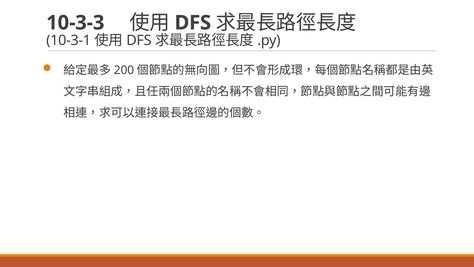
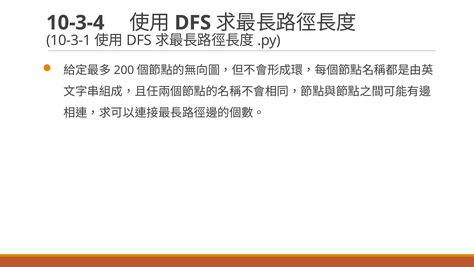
10-3-3: 10-3-3 -> 10-3-4
